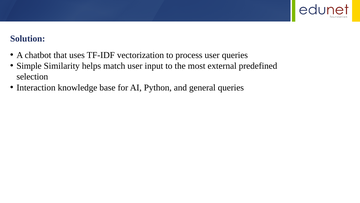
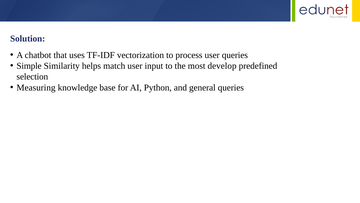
external: external -> develop
Interaction: Interaction -> Measuring
